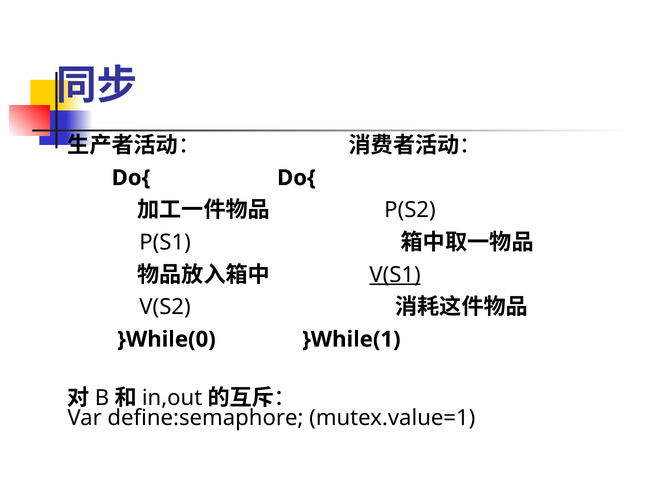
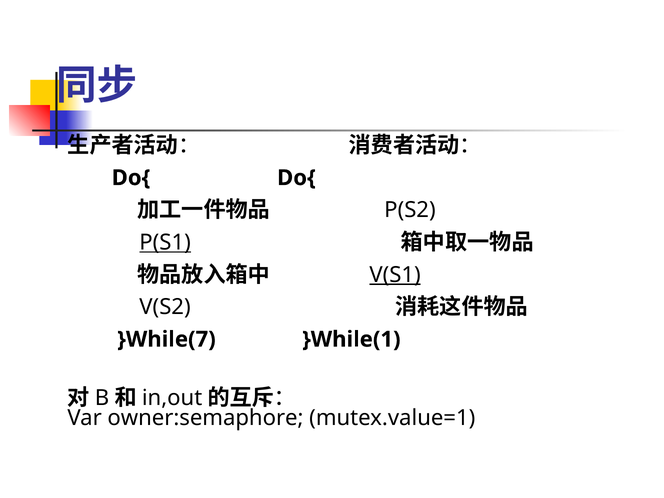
P(S1 underline: none -> present
}While(0: }While(0 -> }While(7
define:semaphore: define:semaphore -> owner:semaphore
